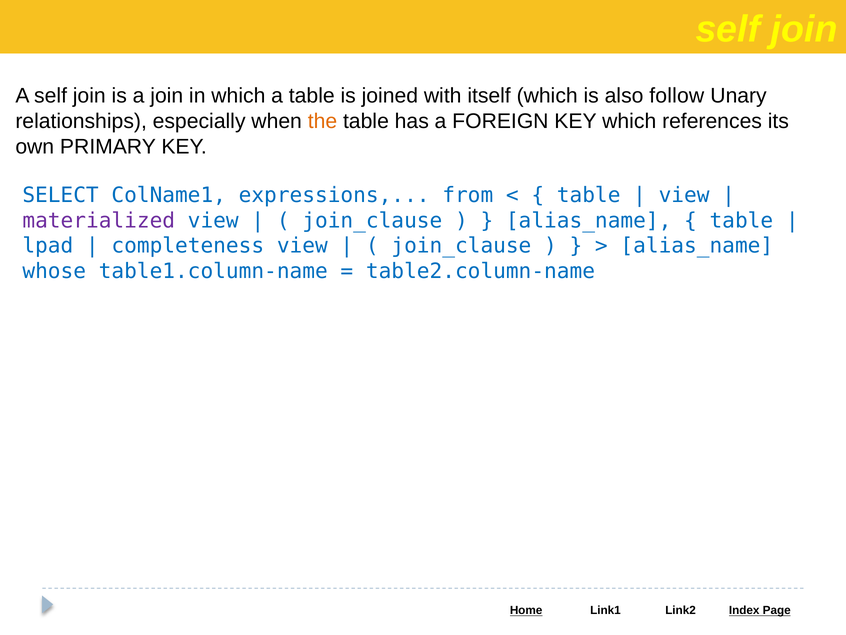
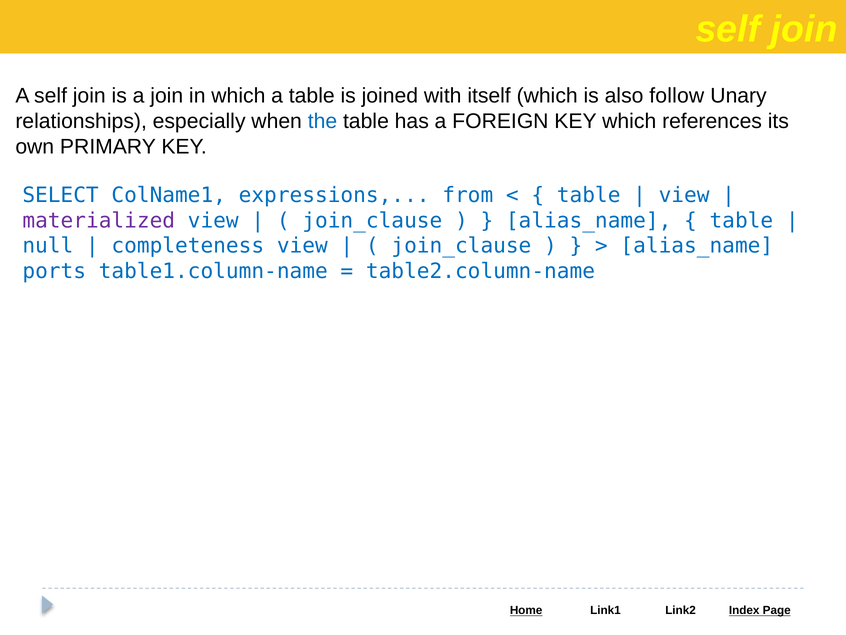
the colour: orange -> blue
lpad: lpad -> null
whose: whose -> ports
